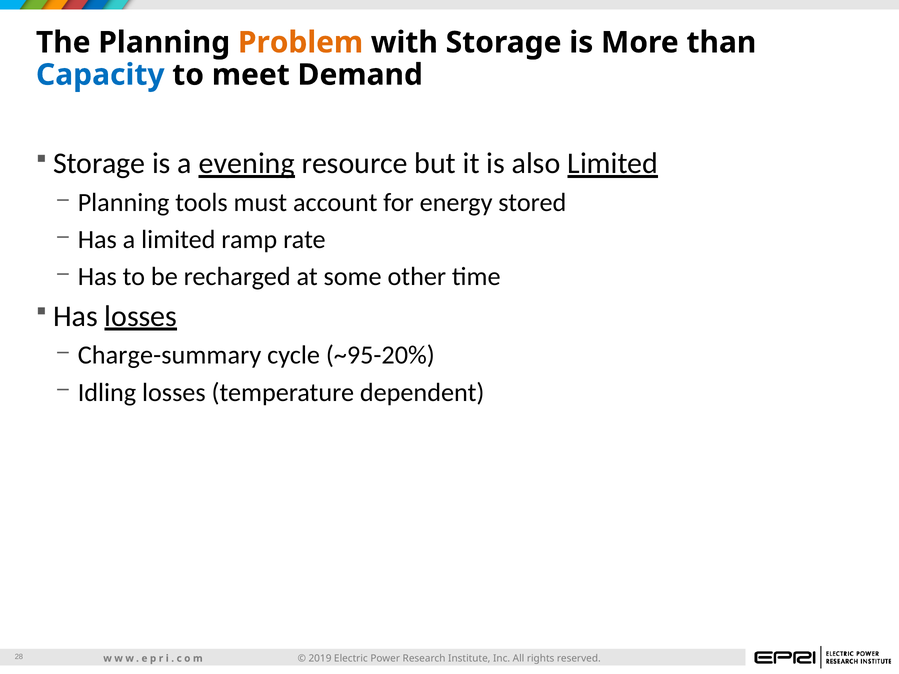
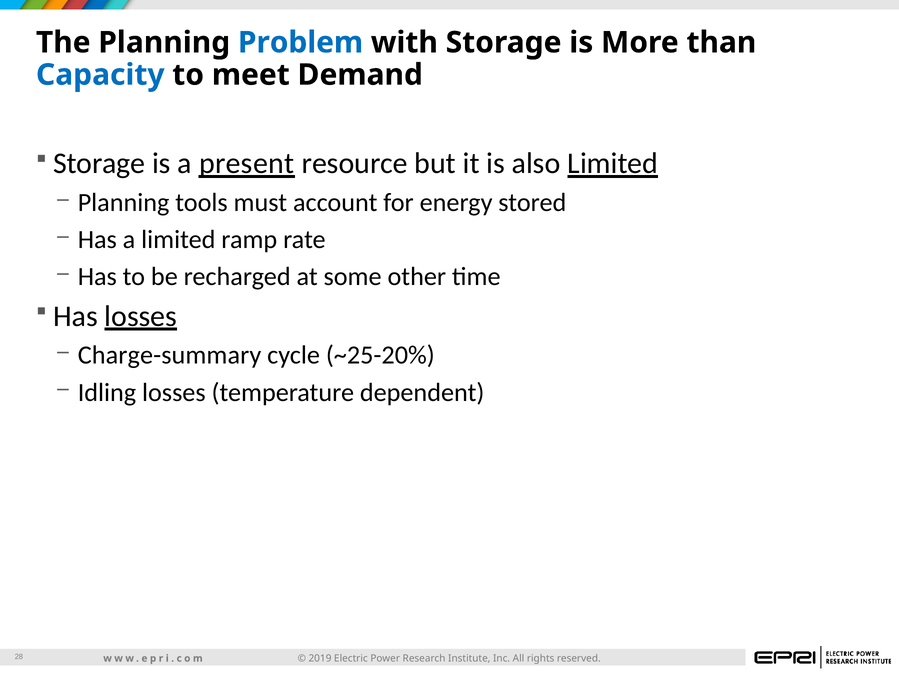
Problem colour: orange -> blue
evening: evening -> present
~95-20%: ~95-20% -> ~25-20%
